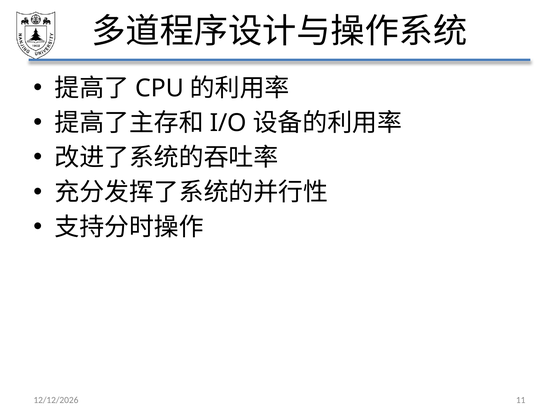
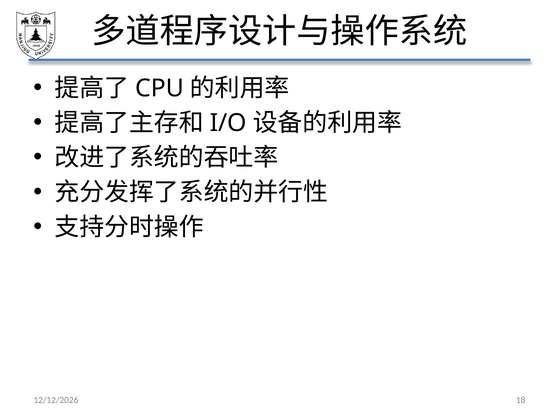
11: 11 -> 18
